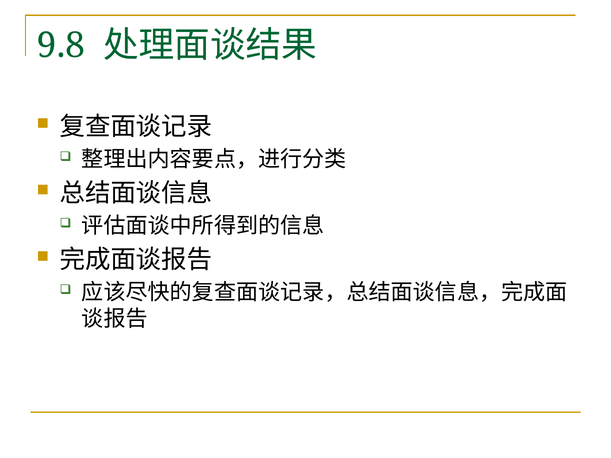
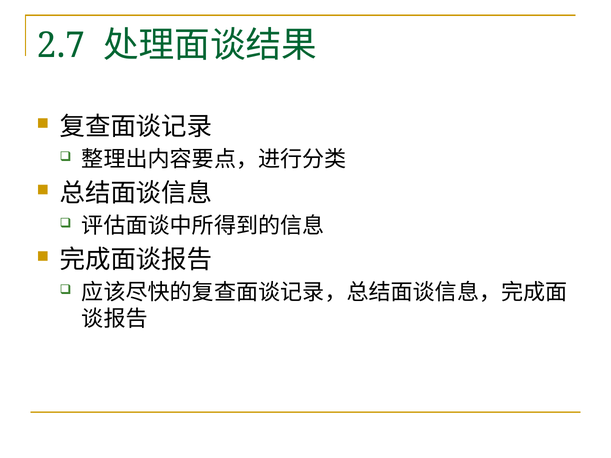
9.8: 9.8 -> 2.7
